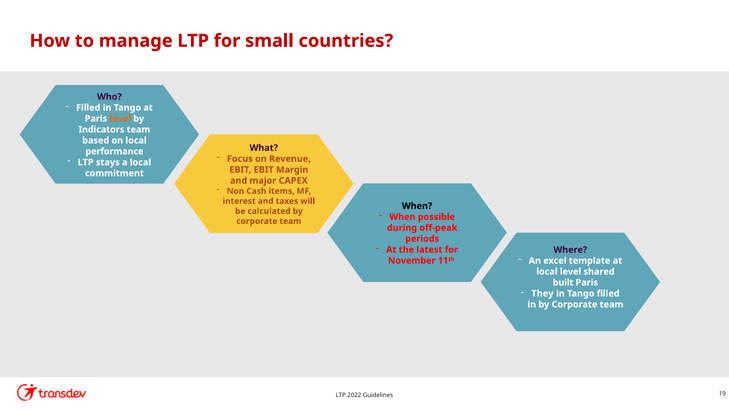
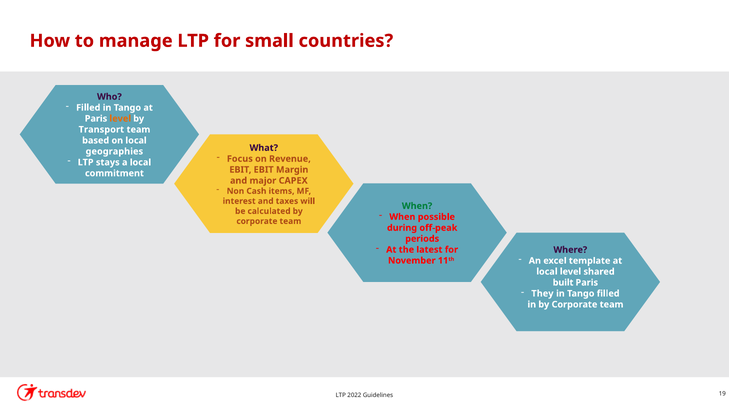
Indicators: Indicators -> Transport
performance: performance -> geographies
When at (417, 206) colour: black -> green
